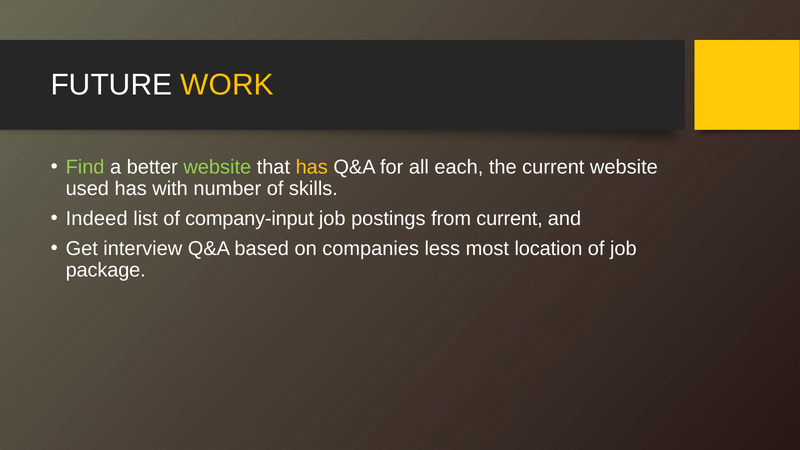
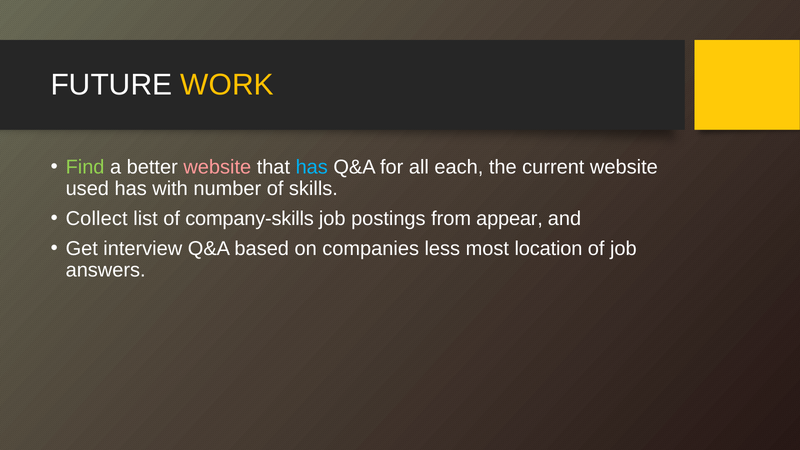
website at (217, 167) colour: light green -> pink
has at (312, 167) colour: yellow -> light blue
Indeed: Indeed -> Collect
company-input: company-input -> company-skills
from current: current -> appear
package: package -> answers
